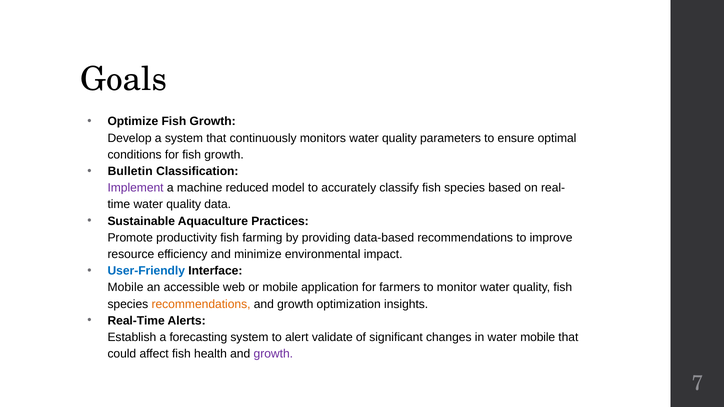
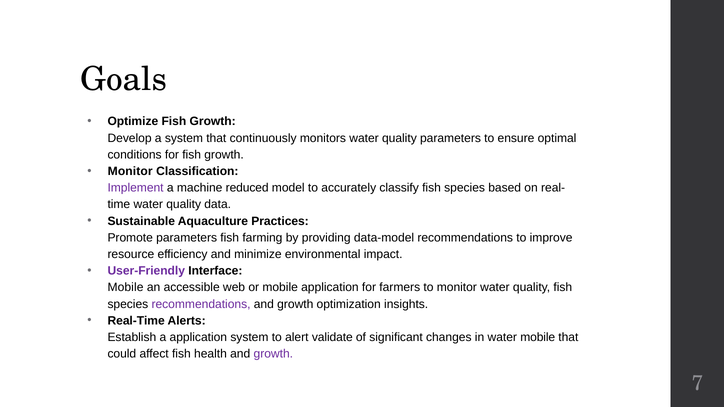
Bulletin at (130, 171): Bulletin -> Monitor
Promote productivity: productivity -> parameters
data-based: data-based -> data-model
User-Friendly colour: blue -> purple
recommendations at (201, 304) colour: orange -> purple
a forecasting: forecasting -> application
